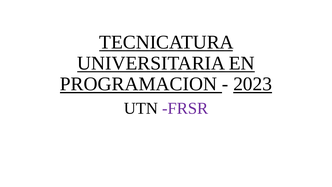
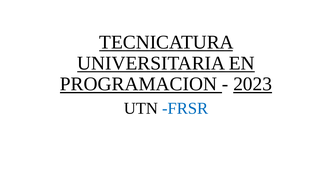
FRSR colour: purple -> blue
